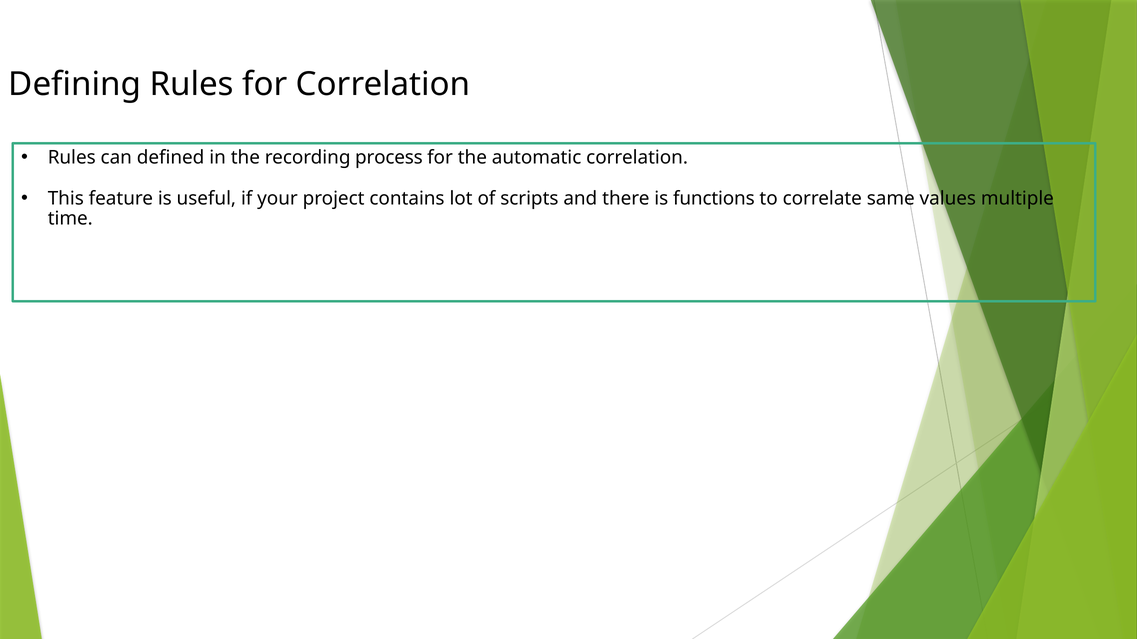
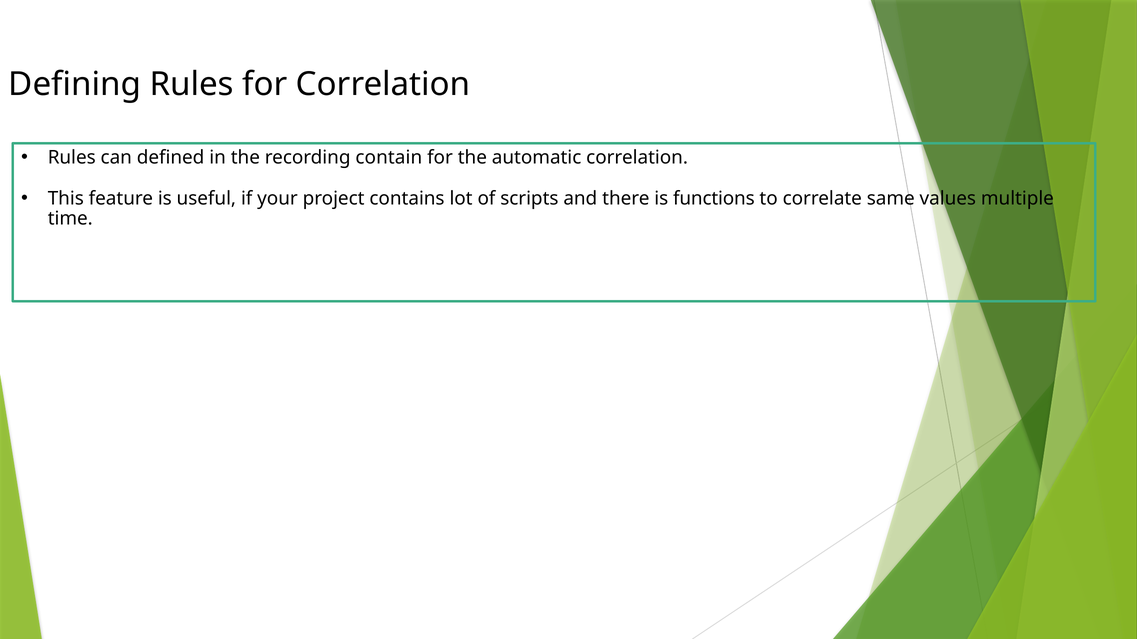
process: process -> contain
